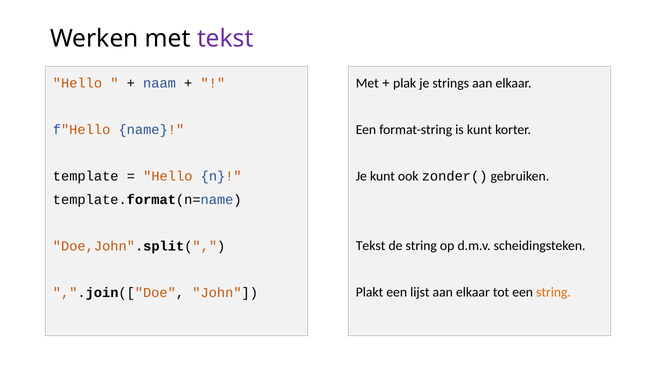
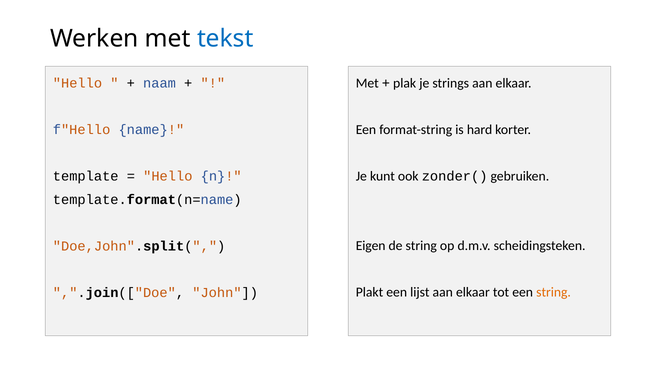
tekst at (225, 39) colour: purple -> blue
is kunt: kunt -> hard
Tekst at (371, 246): Tekst -> Eigen
